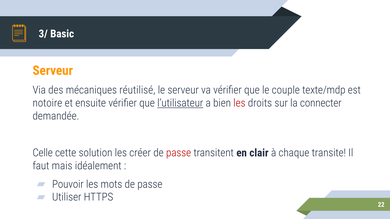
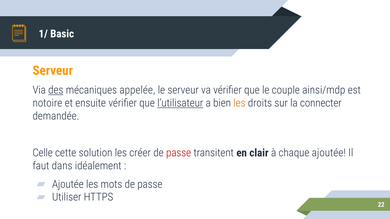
3/: 3/ -> 1/
des underline: none -> present
réutilisé: réutilisé -> appelée
texte/mdp: texte/mdp -> ainsi/mdp
les at (239, 103) colour: red -> orange
chaque transite: transite -> ajoutée
mais: mais -> dans
Pouvoir at (68, 185): Pouvoir -> Ajoutée
